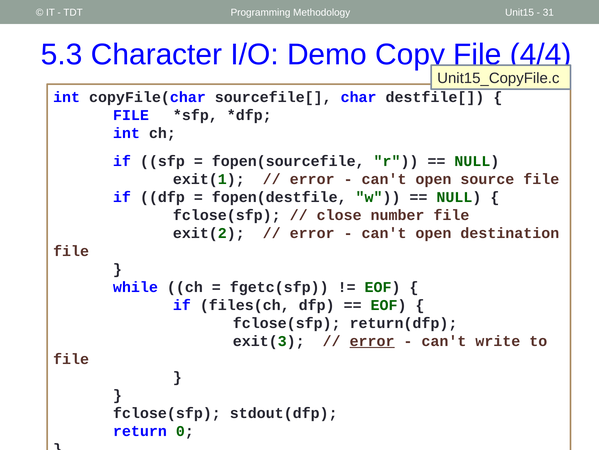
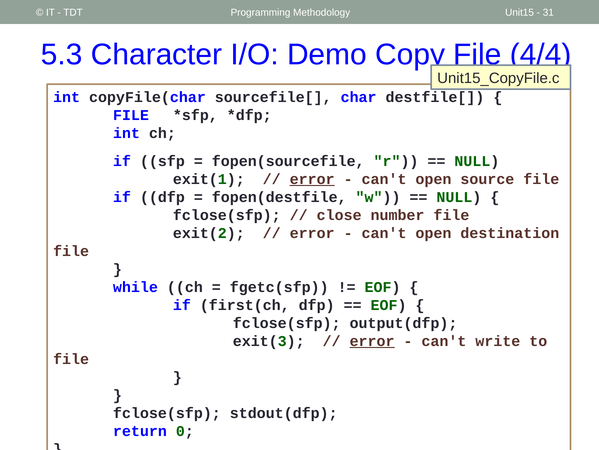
error at (312, 179) underline: none -> present
files(ch: files(ch -> first(ch
return(dfp: return(dfp -> output(dfp
